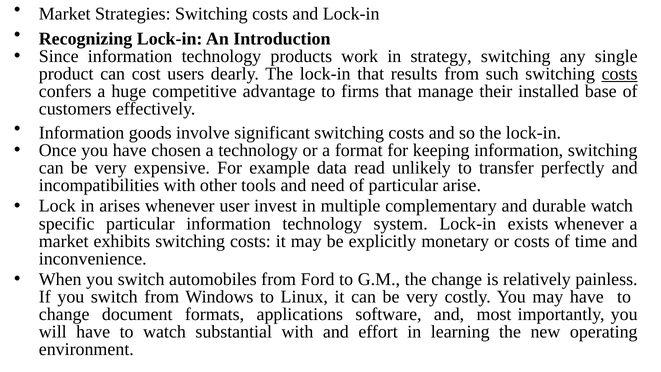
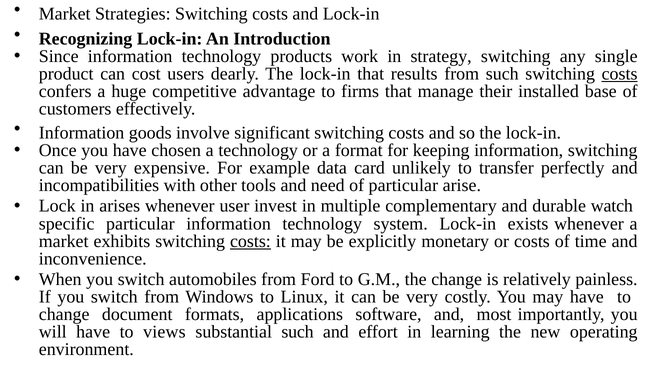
read: read -> card
costs at (250, 241) underline: none -> present
to watch: watch -> views
substantial with: with -> such
